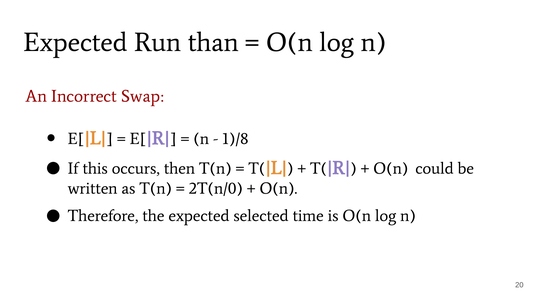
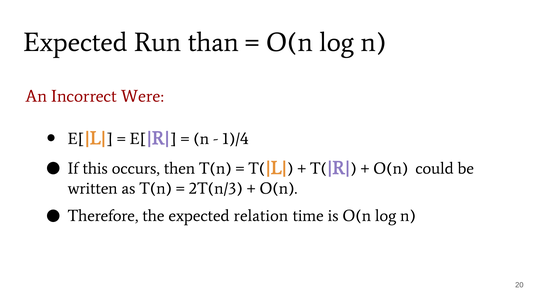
Swap: Swap -> Were
1)/8: 1)/8 -> 1)/4
2T(n/0: 2T(n/0 -> 2T(n/3
selected: selected -> relation
